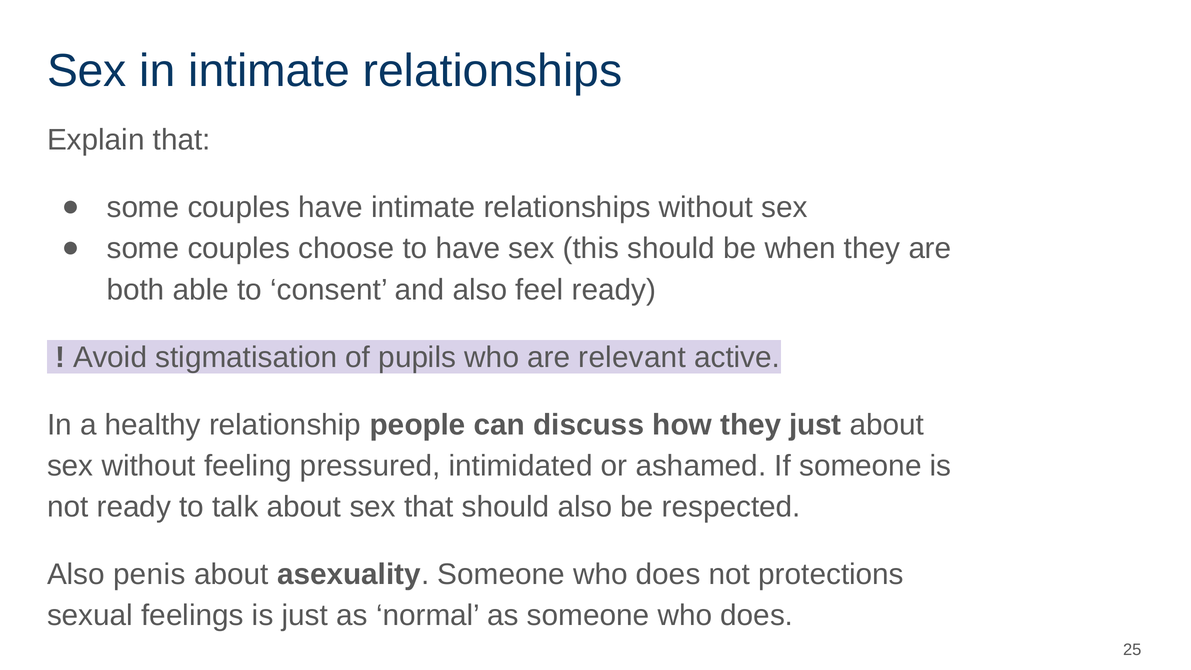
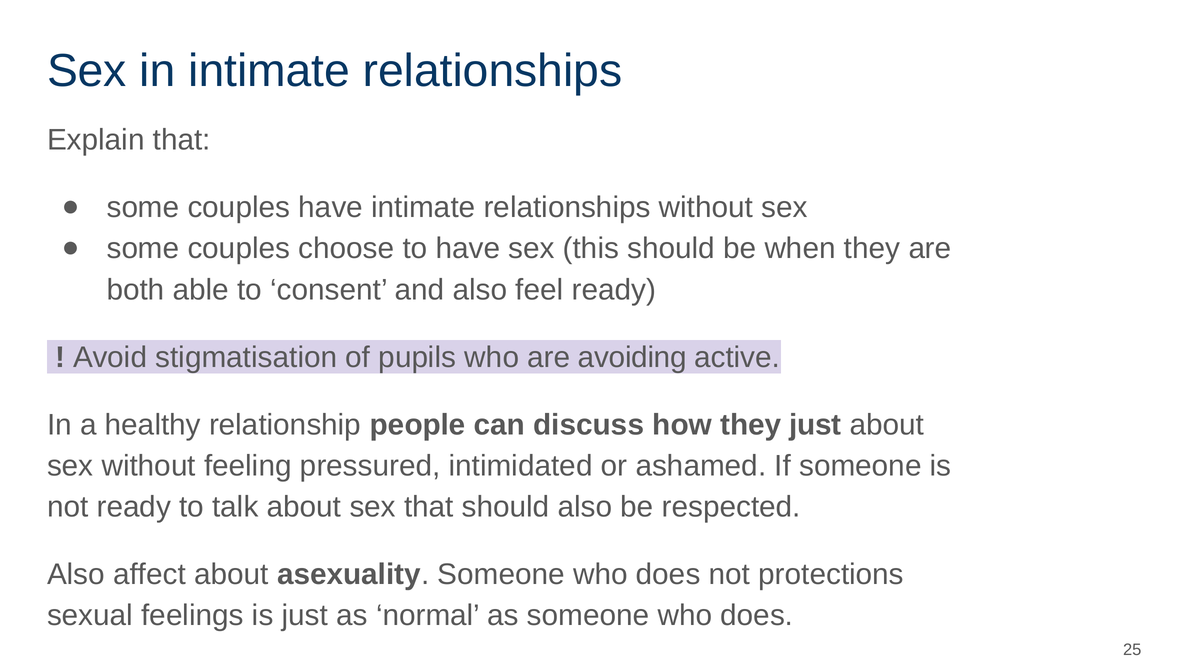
relevant: relevant -> avoiding
penis: penis -> affect
